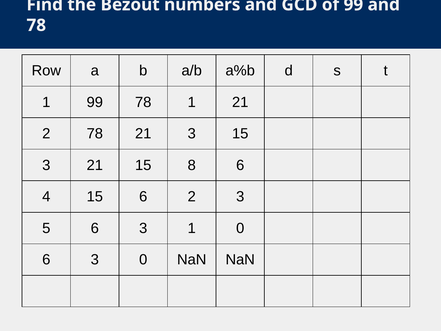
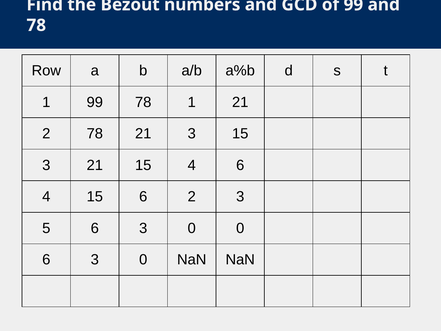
15 8: 8 -> 4
5 6 3 1: 1 -> 0
